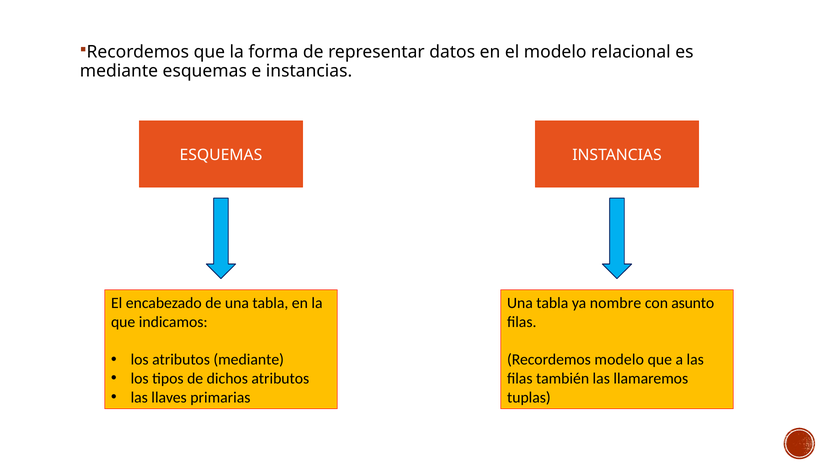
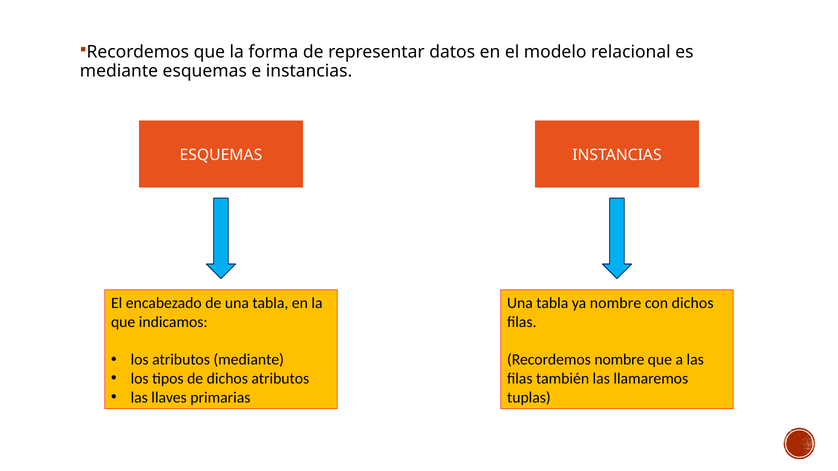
con asunto: asunto -> dichos
Recordemos modelo: modelo -> nombre
